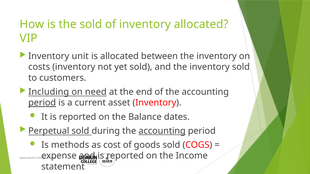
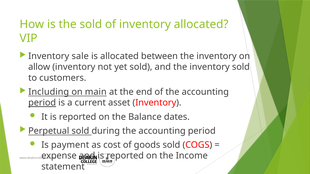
unit: unit -> sale
costs: costs -> allow
need: need -> main
accounting at (162, 131) underline: present -> none
methods: methods -> payment
